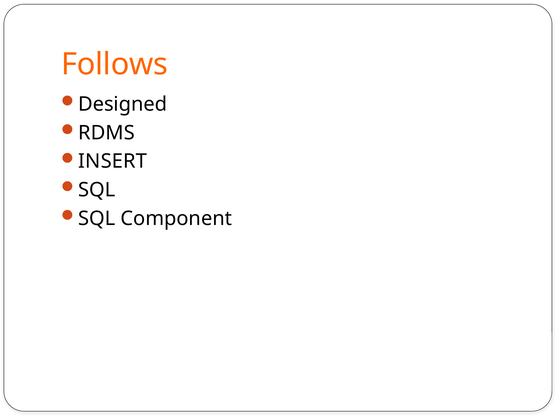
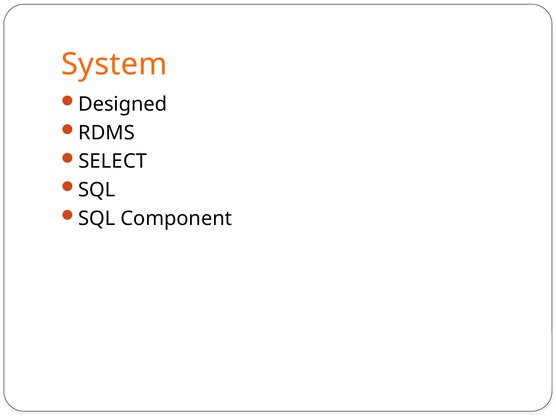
Follows: Follows -> System
INSERT: INSERT -> SELECT
